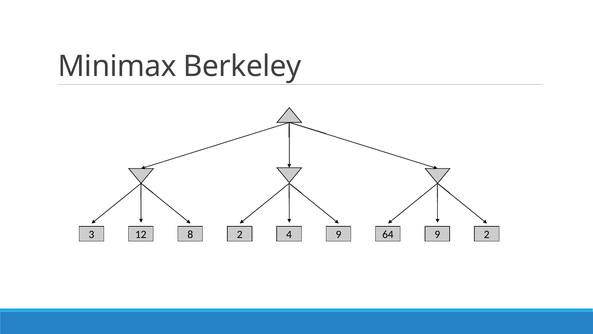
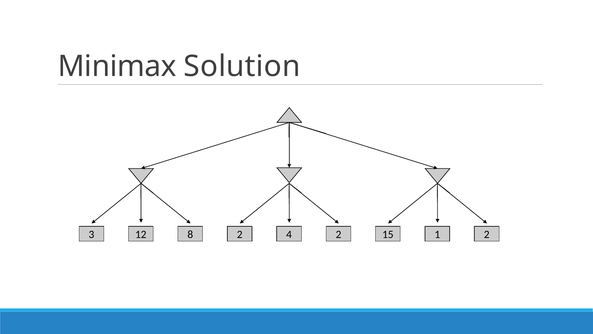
Berkeley: Berkeley -> Solution
4 9: 9 -> 2
64: 64 -> 15
8 9: 9 -> 1
